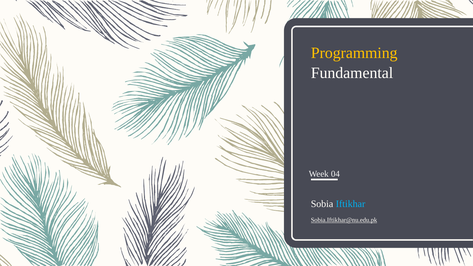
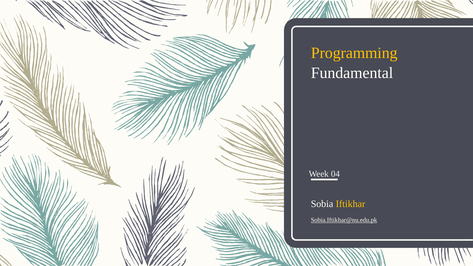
Iftikhar colour: light blue -> yellow
